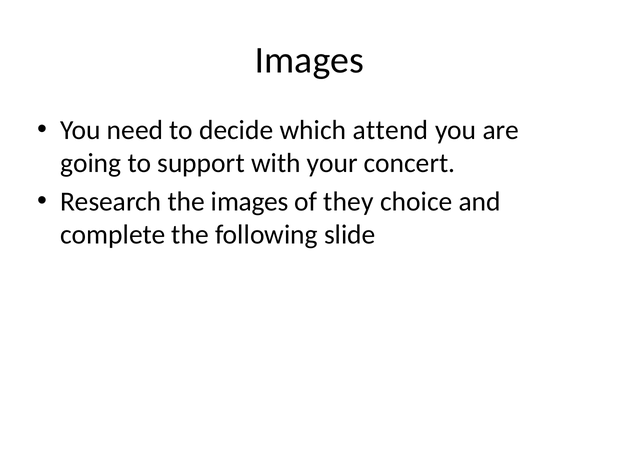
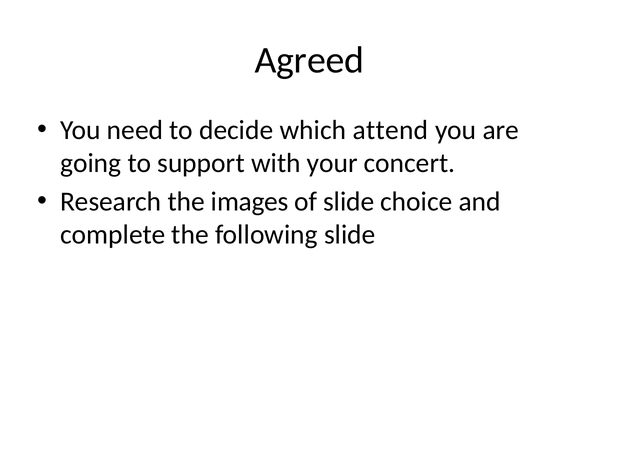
Images at (309, 60): Images -> Agreed
of they: they -> slide
